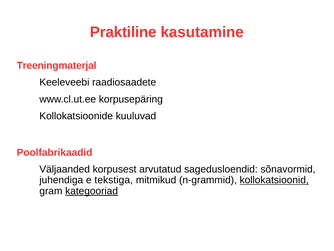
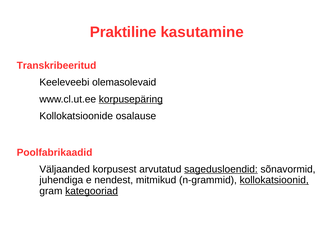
Treeningmaterjal: Treeningmaterjal -> Transkribeeritud
raadiosaadete: raadiosaadete -> olemasolevaid
korpusepäring underline: none -> present
kuuluvad: kuuluvad -> osalause
sagedusloendid underline: none -> present
tekstiga: tekstiga -> nendest
